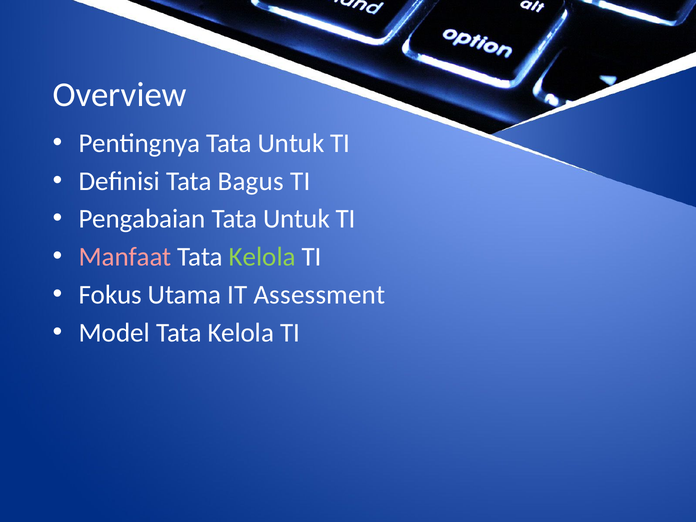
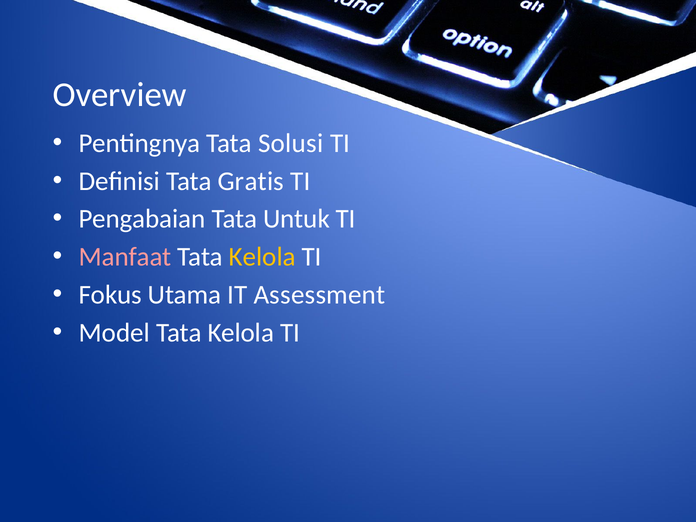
Pentingnya Tata Untuk: Untuk -> Solusi
Bagus: Bagus -> Gratis
Kelola at (262, 257) colour: light green -> yellow
